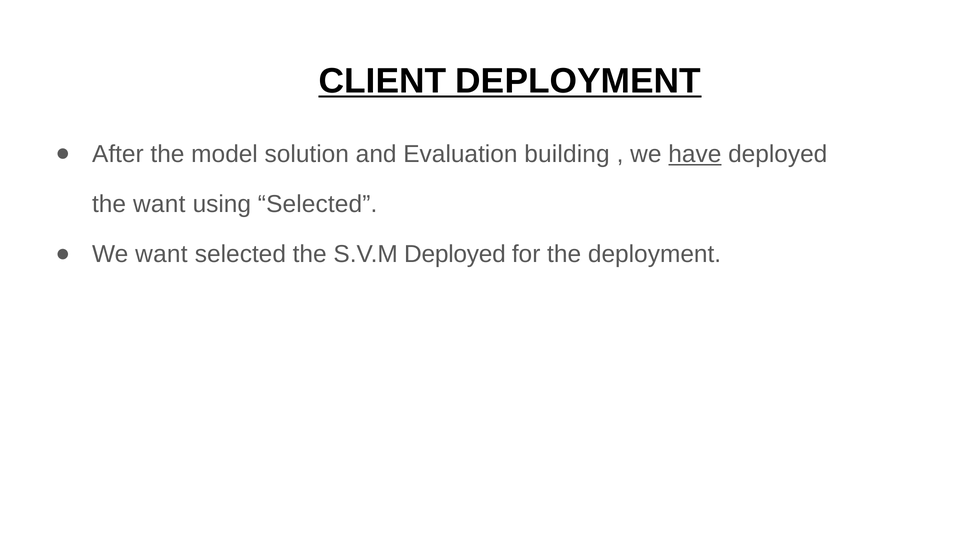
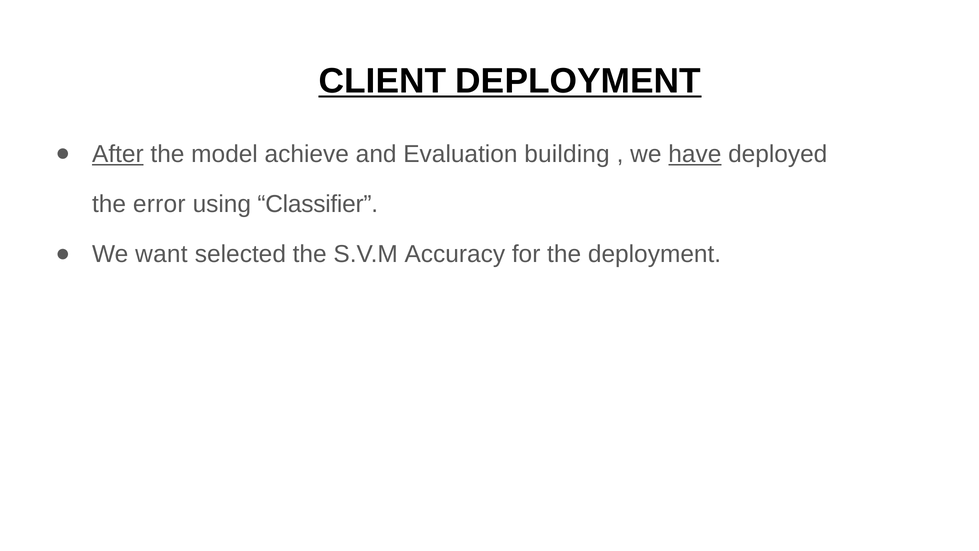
After underline: none -> present
solution: solution -> achieve
the want: want -> error
using Selected: Selected -> Classifier
S.V.M Deployed: Deployed -> Accuracy
